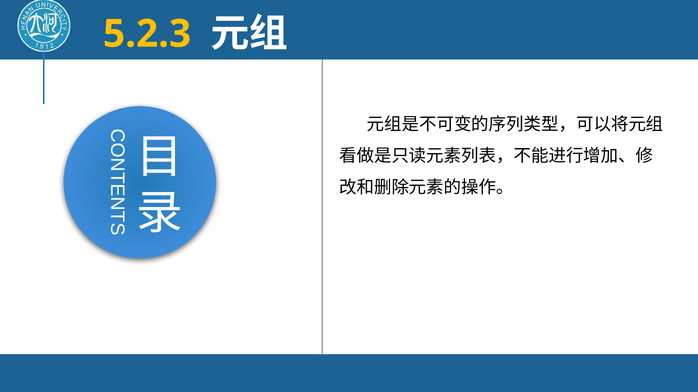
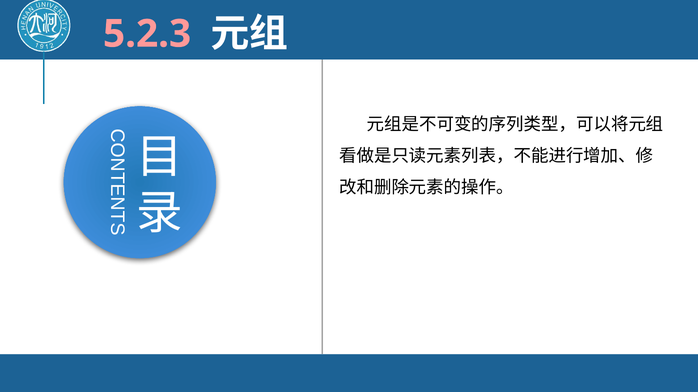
5.2.3 colour: yellow -> pink
